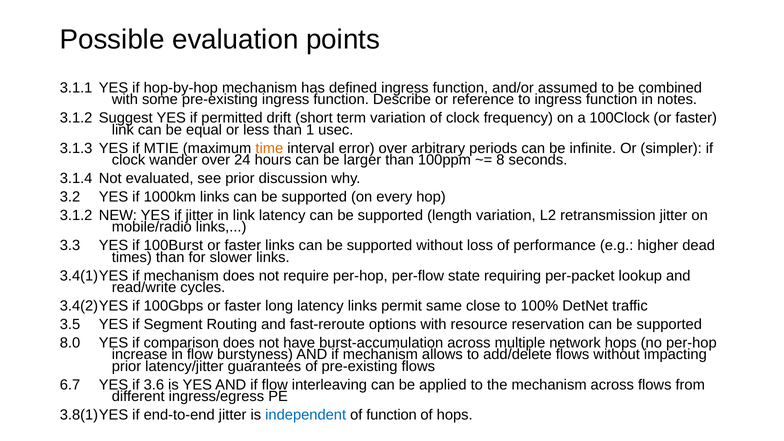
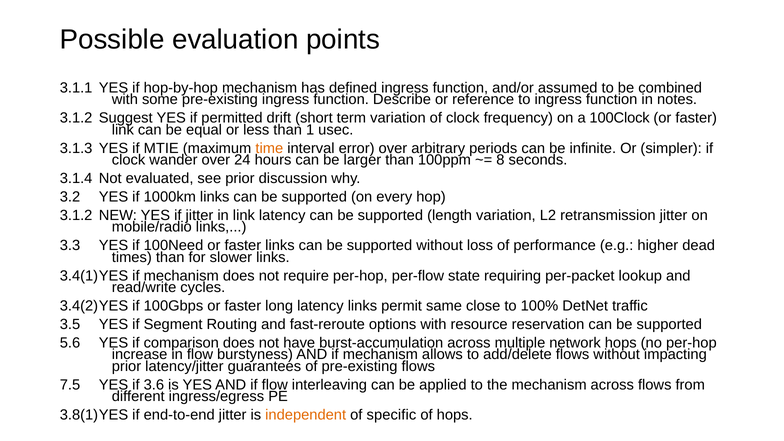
100Burst: 100Burst -> 100Need
8.0: 8.0 -> 5.6
6.7: 6.7 -> 7.5
independent colour: blue -> orange
of function: function -> specific
